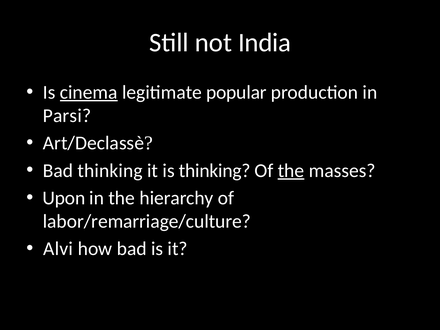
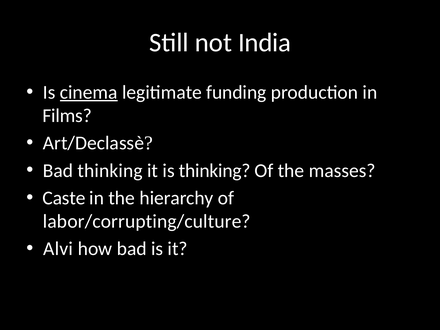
popular: popular -> funding
Parsi: Parsi -> Films
the at (291, 171) underline: present -> none
Upon: Upon -> Caste
labor/remarriage/culture: labor/remarriage/culture -> labor/corrupting/culture
